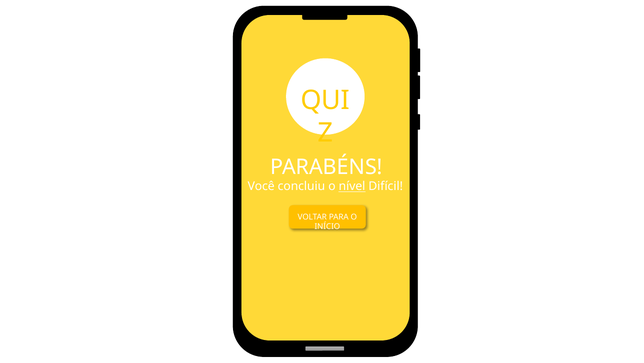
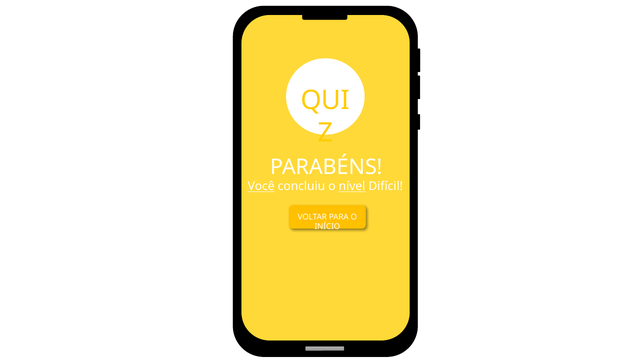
Você underline: none -> present
